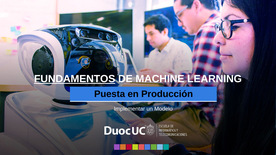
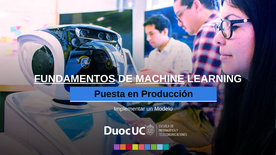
MACHINE underline: none -> present
